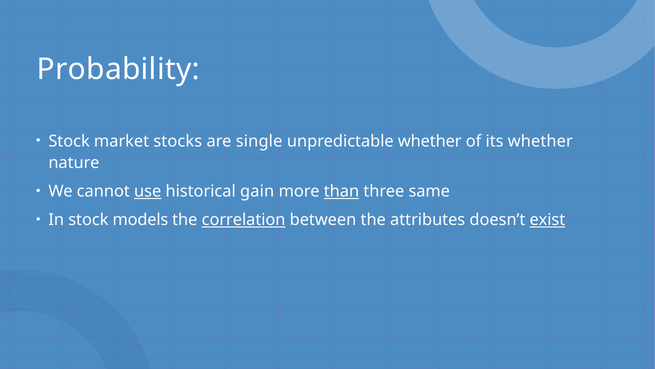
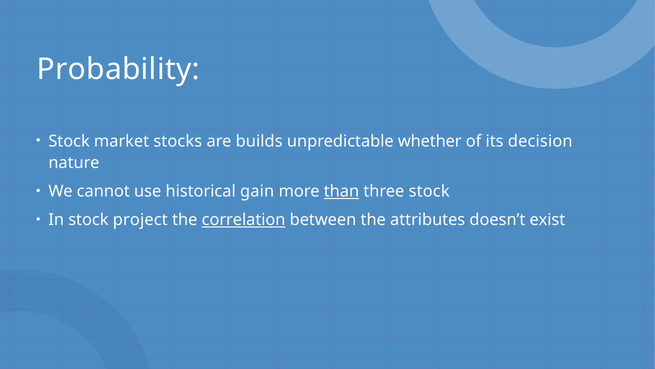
single: single -> builds
its whether: whether -> decision
use underline: present -> none
three same: same -> stock
models: models -> project
exist underline: present -> none
